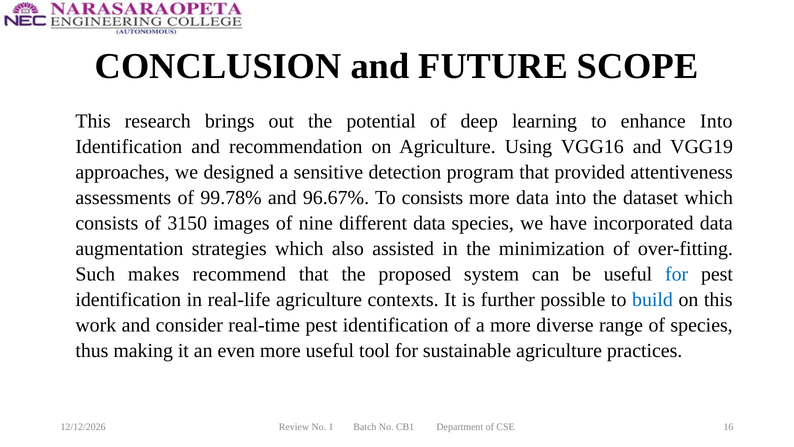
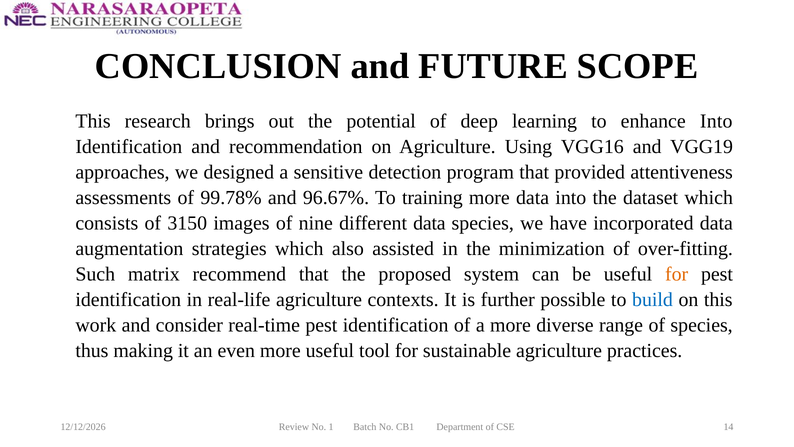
To consists: consists -> training
makes: makes -> matrix
for at (677, 274) colour: blue -> orange
16: 16 -> 14
